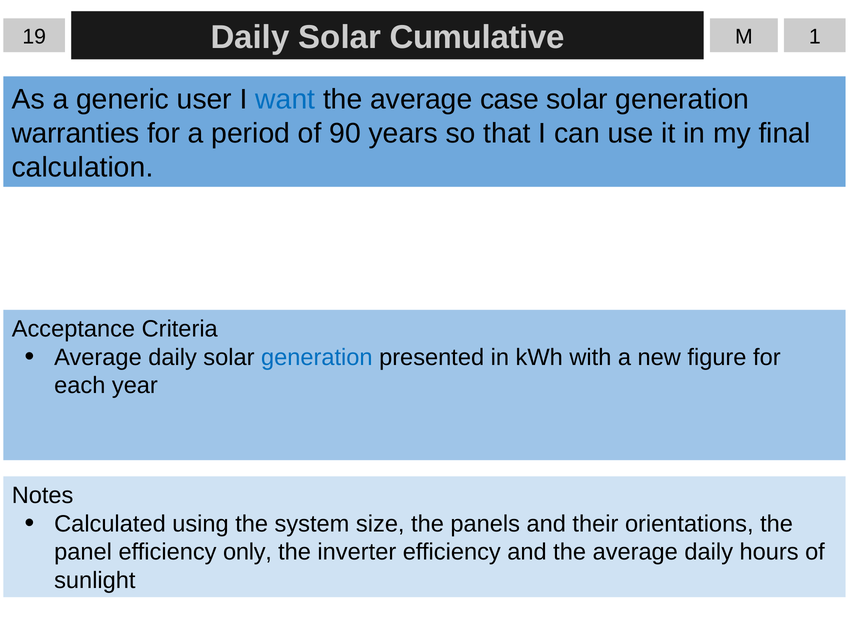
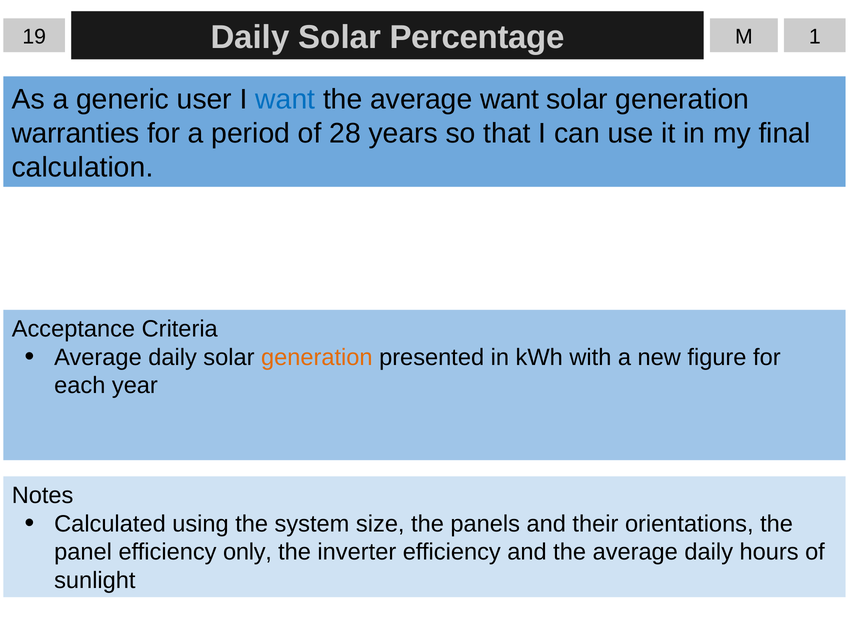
Cumulative: Cumulative -> Percentage
average case: case -> want
90: 90 -> 28
generation at (317, 357) colour: blue -> orange
